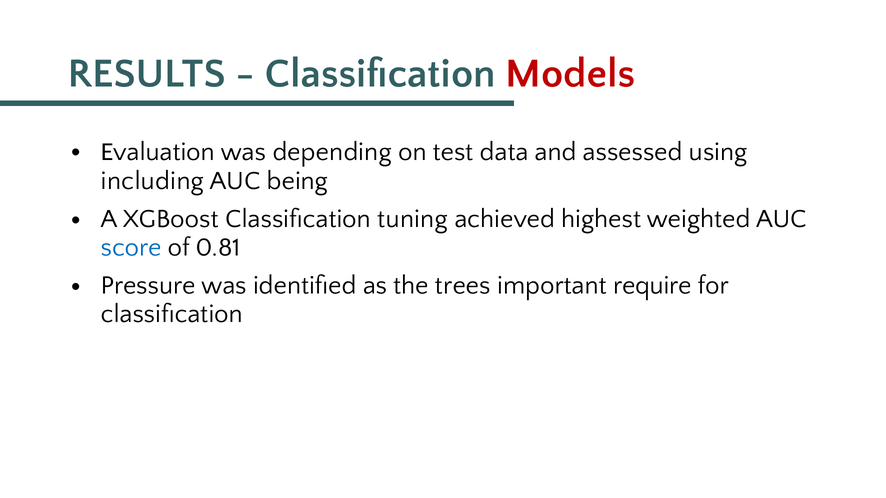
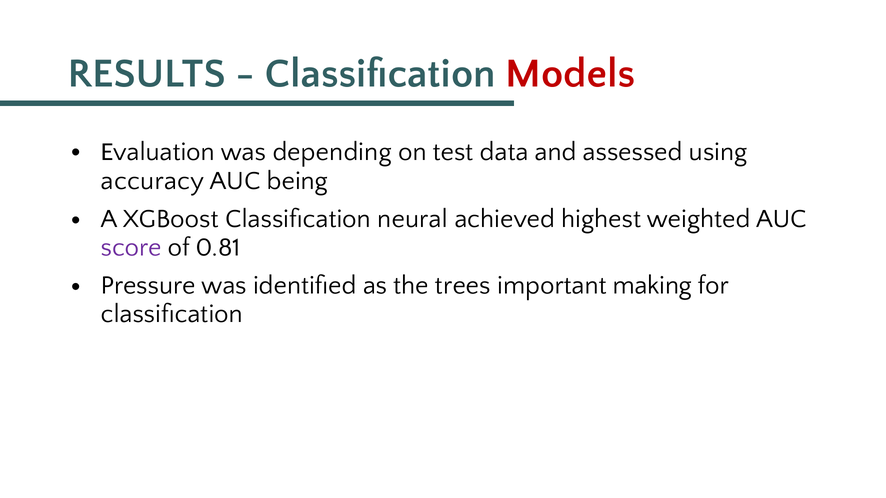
including: including -> accuracy
tuning: tuning -> neural
score colour: blue -> purple
require: require -> making
